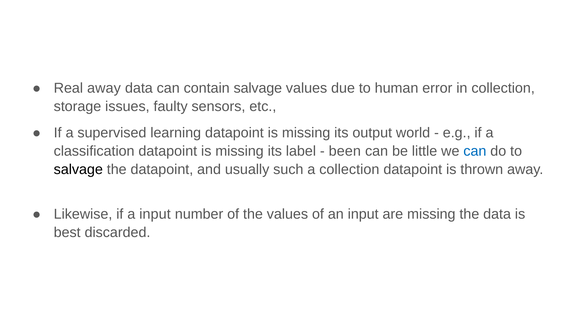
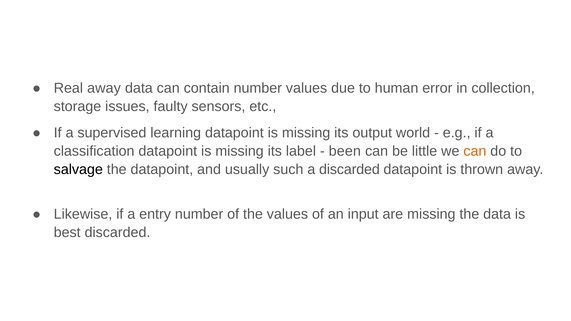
contain salvage: salvage -> number
can at (475, 151) colour: blue -> orange
a collection: collection -> discarded
a input: input -> entry
